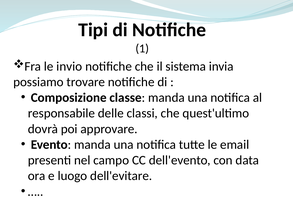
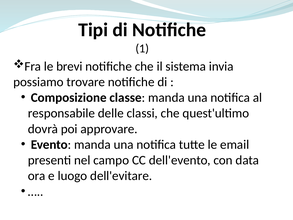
invio: invio -> brevi
